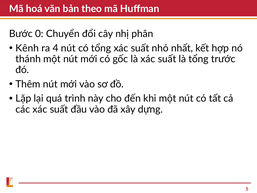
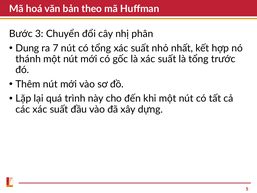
0: 0 -> 3
Kênh: Kênh -> Dung
4: 4 -> 7
